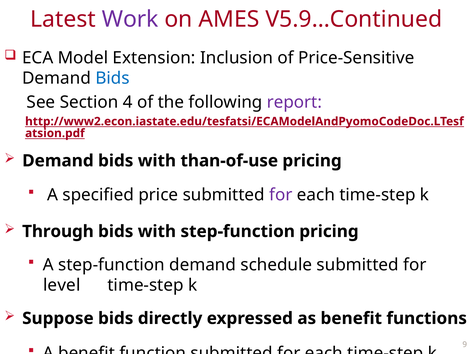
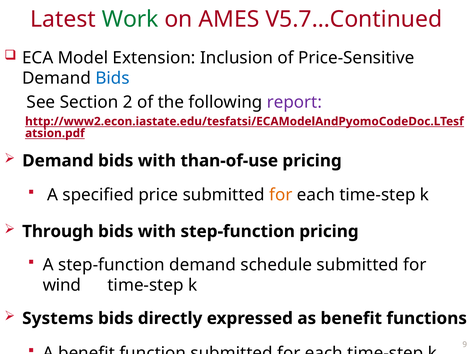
Work colour: purple -> green
V5.9…Continued: V5.9…Continued -> V5.7…Continued
4: 4 -> 2
for at (281, 195) colour: purple -> orange
level: level -> wind
Suppose: Suppose -> Systems
